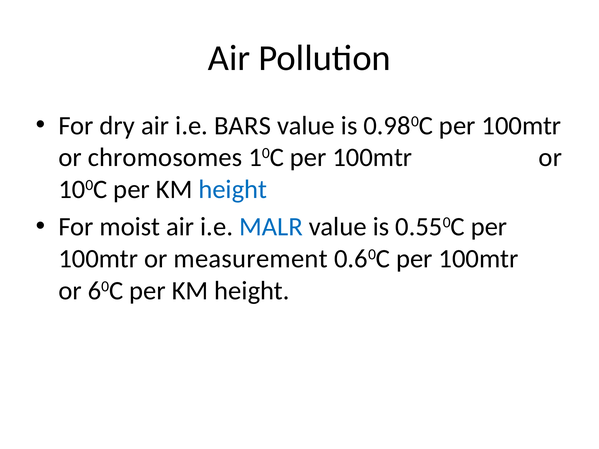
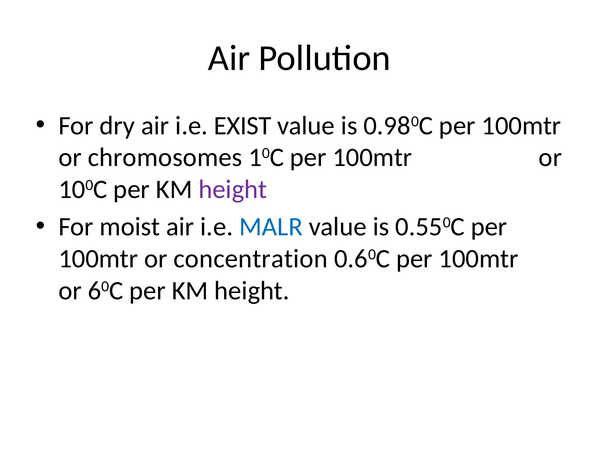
BARS: BARS -> EXIST
height at (233, 190) colour: blue -> purple
measurement: measurement -> concentration
